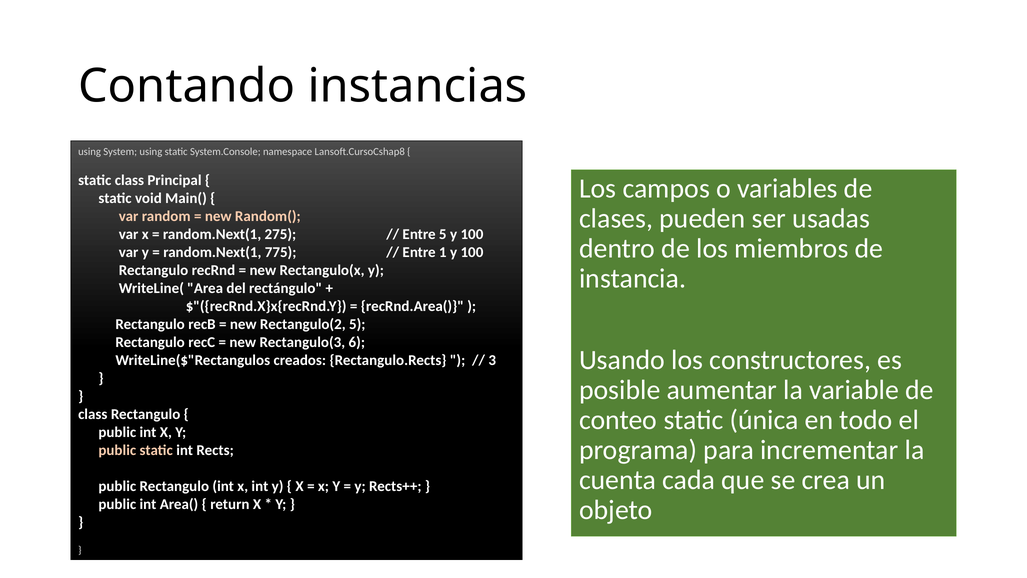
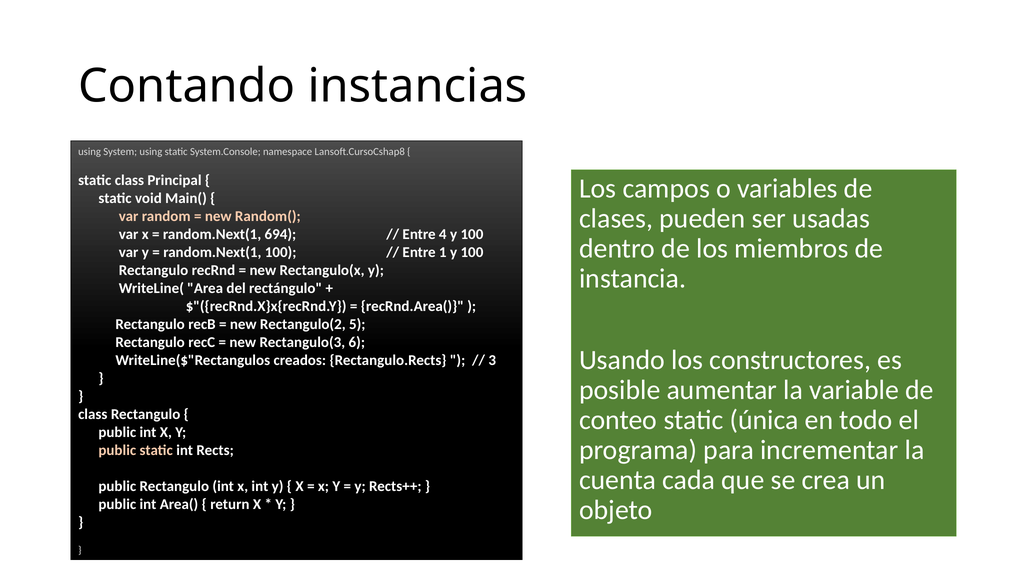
275: 275 -> 694
Entre 5: 5 -> 4
random.Next(1 775: 775 -> 100
